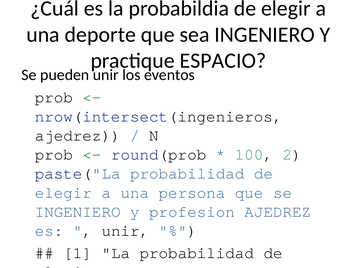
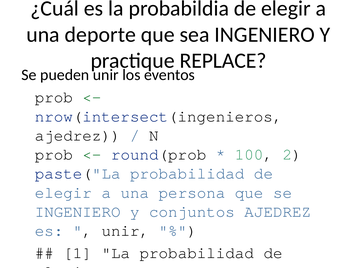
ESPACIO: ESPACIO -> REPLACE
profesion: profesion -> conjuntos
